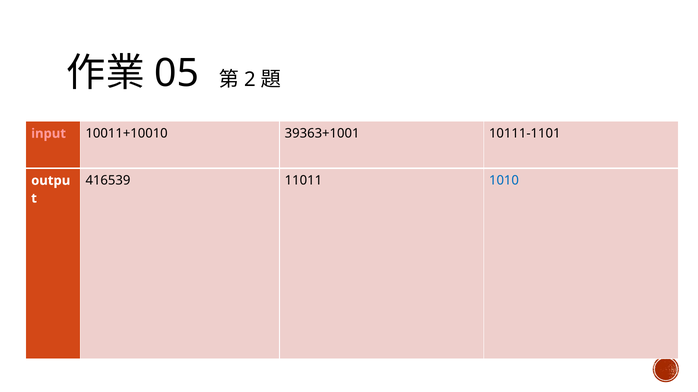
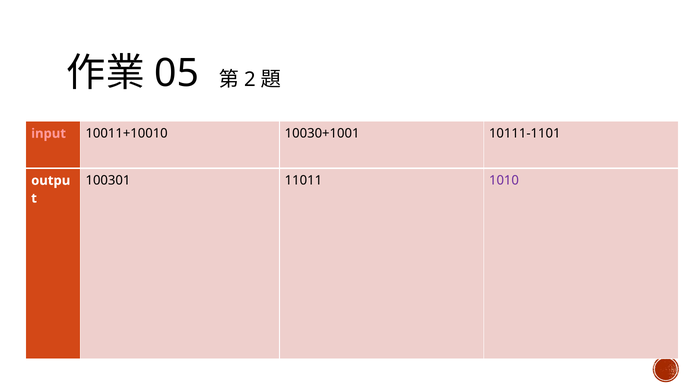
39363+1001: 39363+1001 -> 10030+1001
416539: 416539 -> 100301
1010 colour: blue -> purple
